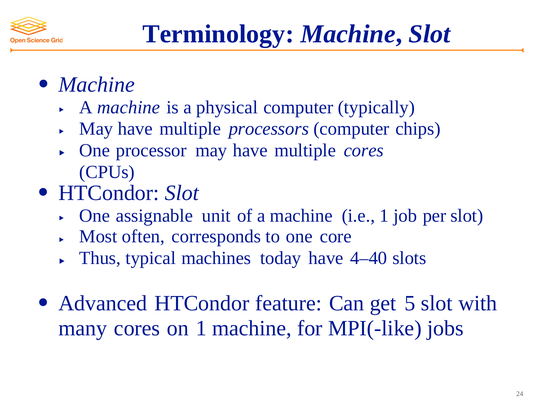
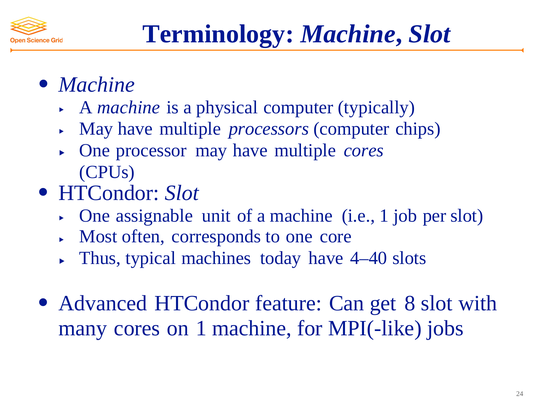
5: 5 -> 8
